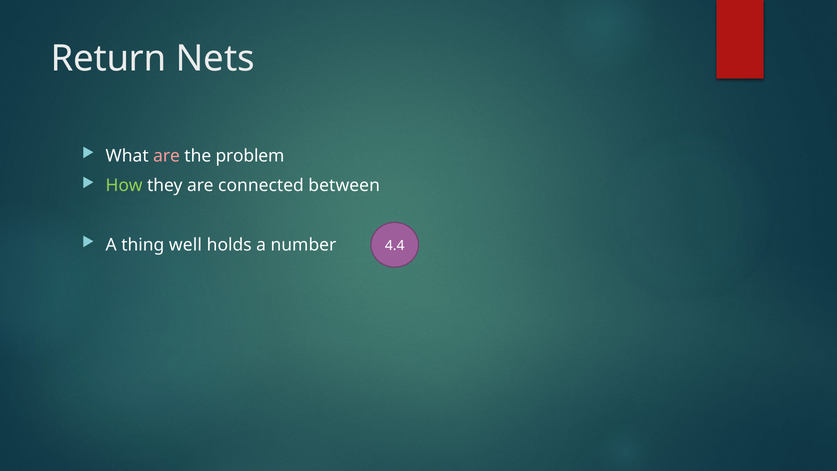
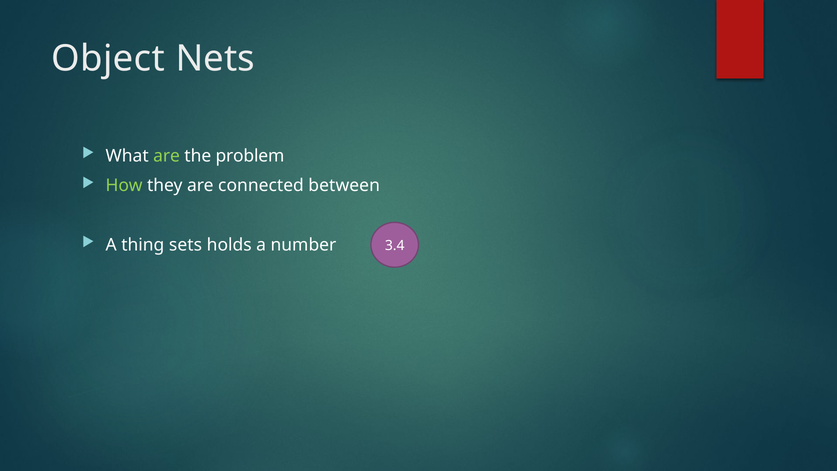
Return: Return -> Object
are at (167, 156) colour: pink -> light green
well: well -> sets
4.4: 4.4 -> 3.4
